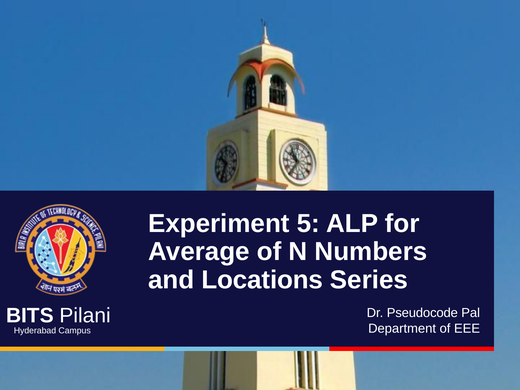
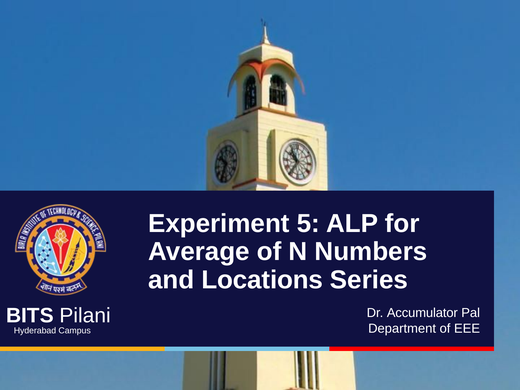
Pseudocode: Pseudocode -> Accumulator
